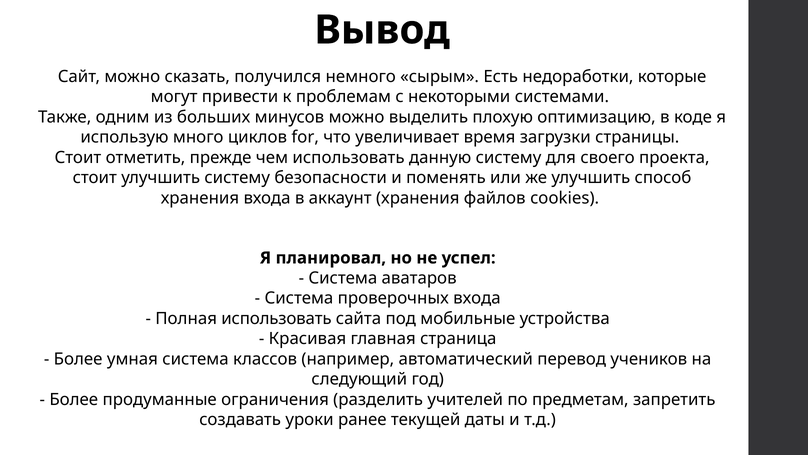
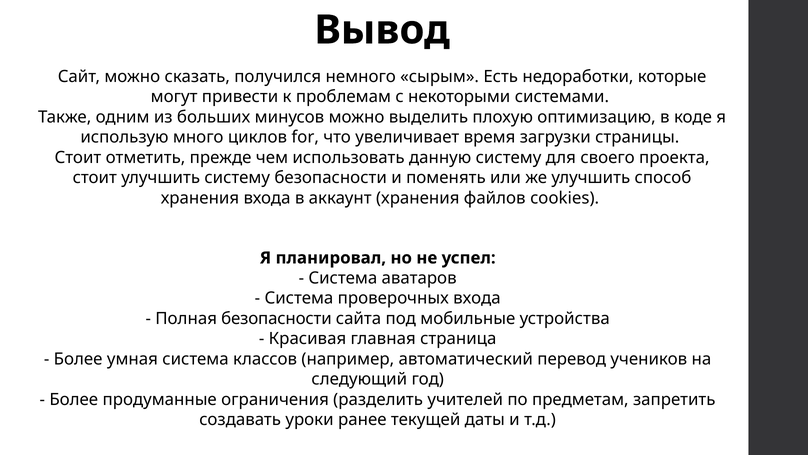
Полная использовать: использовать -> безопасности
